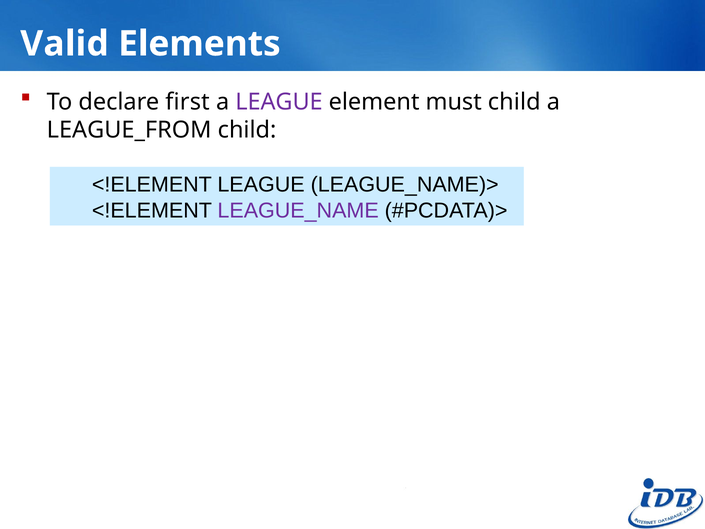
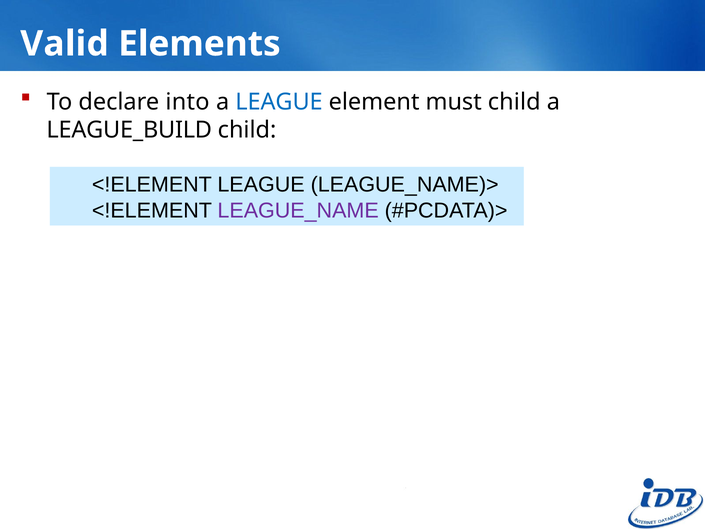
first: first -> into
LEAGUE at (279, 102) colour: purple -> blue
LEAGUE_FROM: LEAGUE_FROM -> LEAGUE_BUILD
